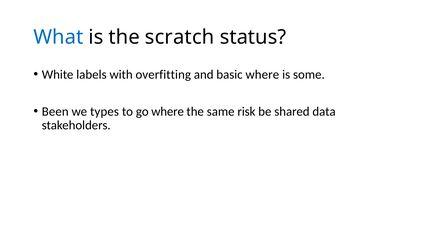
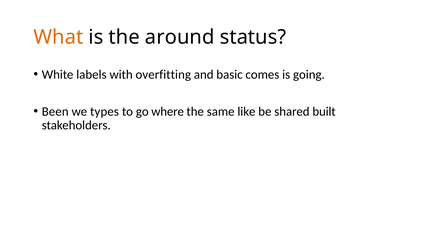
What colour: blue -> orange
scratch: scratch -> around
basic where: where -> comes
some: some -> going
risk: risk -> like
data: data -> built
